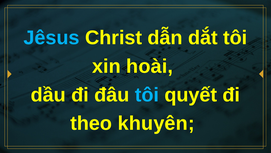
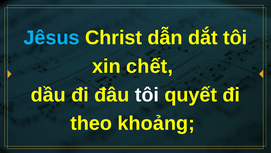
hoài: hoài -> chết
tôi at (147, 95) colour: light blue -> white
khuyên: khuyên -> khoảng
